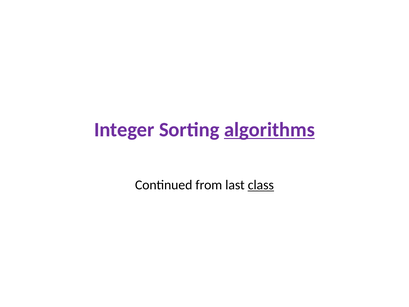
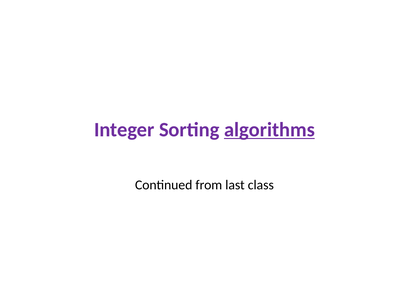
class underline: present -> none
